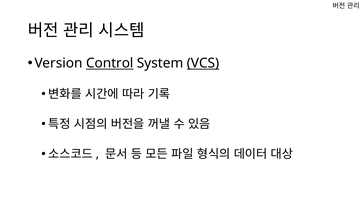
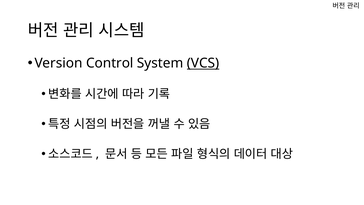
Control underline: present -> none
